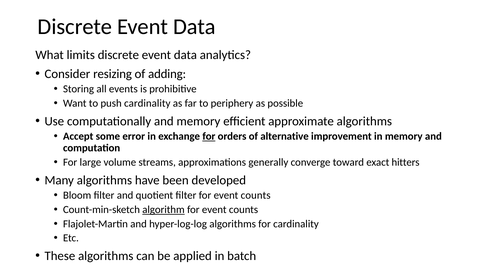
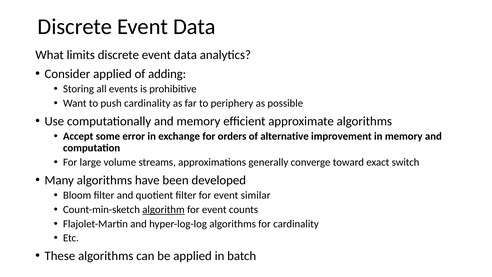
Consider resizing: resizing -> applied
for at (209, 136) underline: present -> none
hitters: hitters -> switch
filter for event counts: counts -> similar
